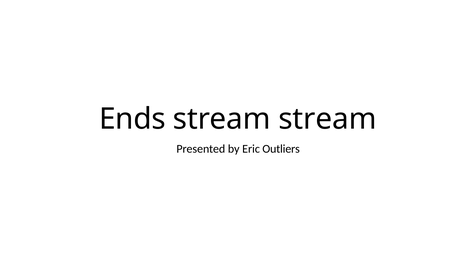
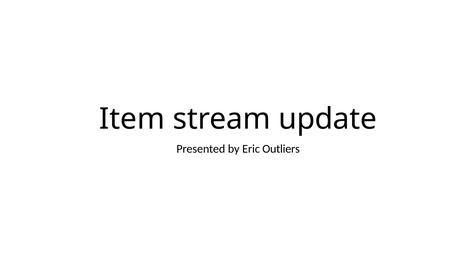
Ends: Ends -> Item
stream stream: stream -> update
